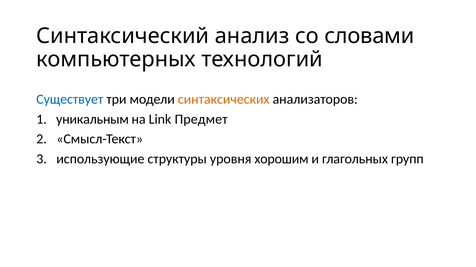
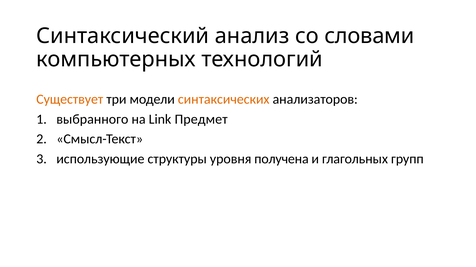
Существует colour: blue -> orange
уникальным: уникальным -> выбранного
хорошим: хорошим -> получена
